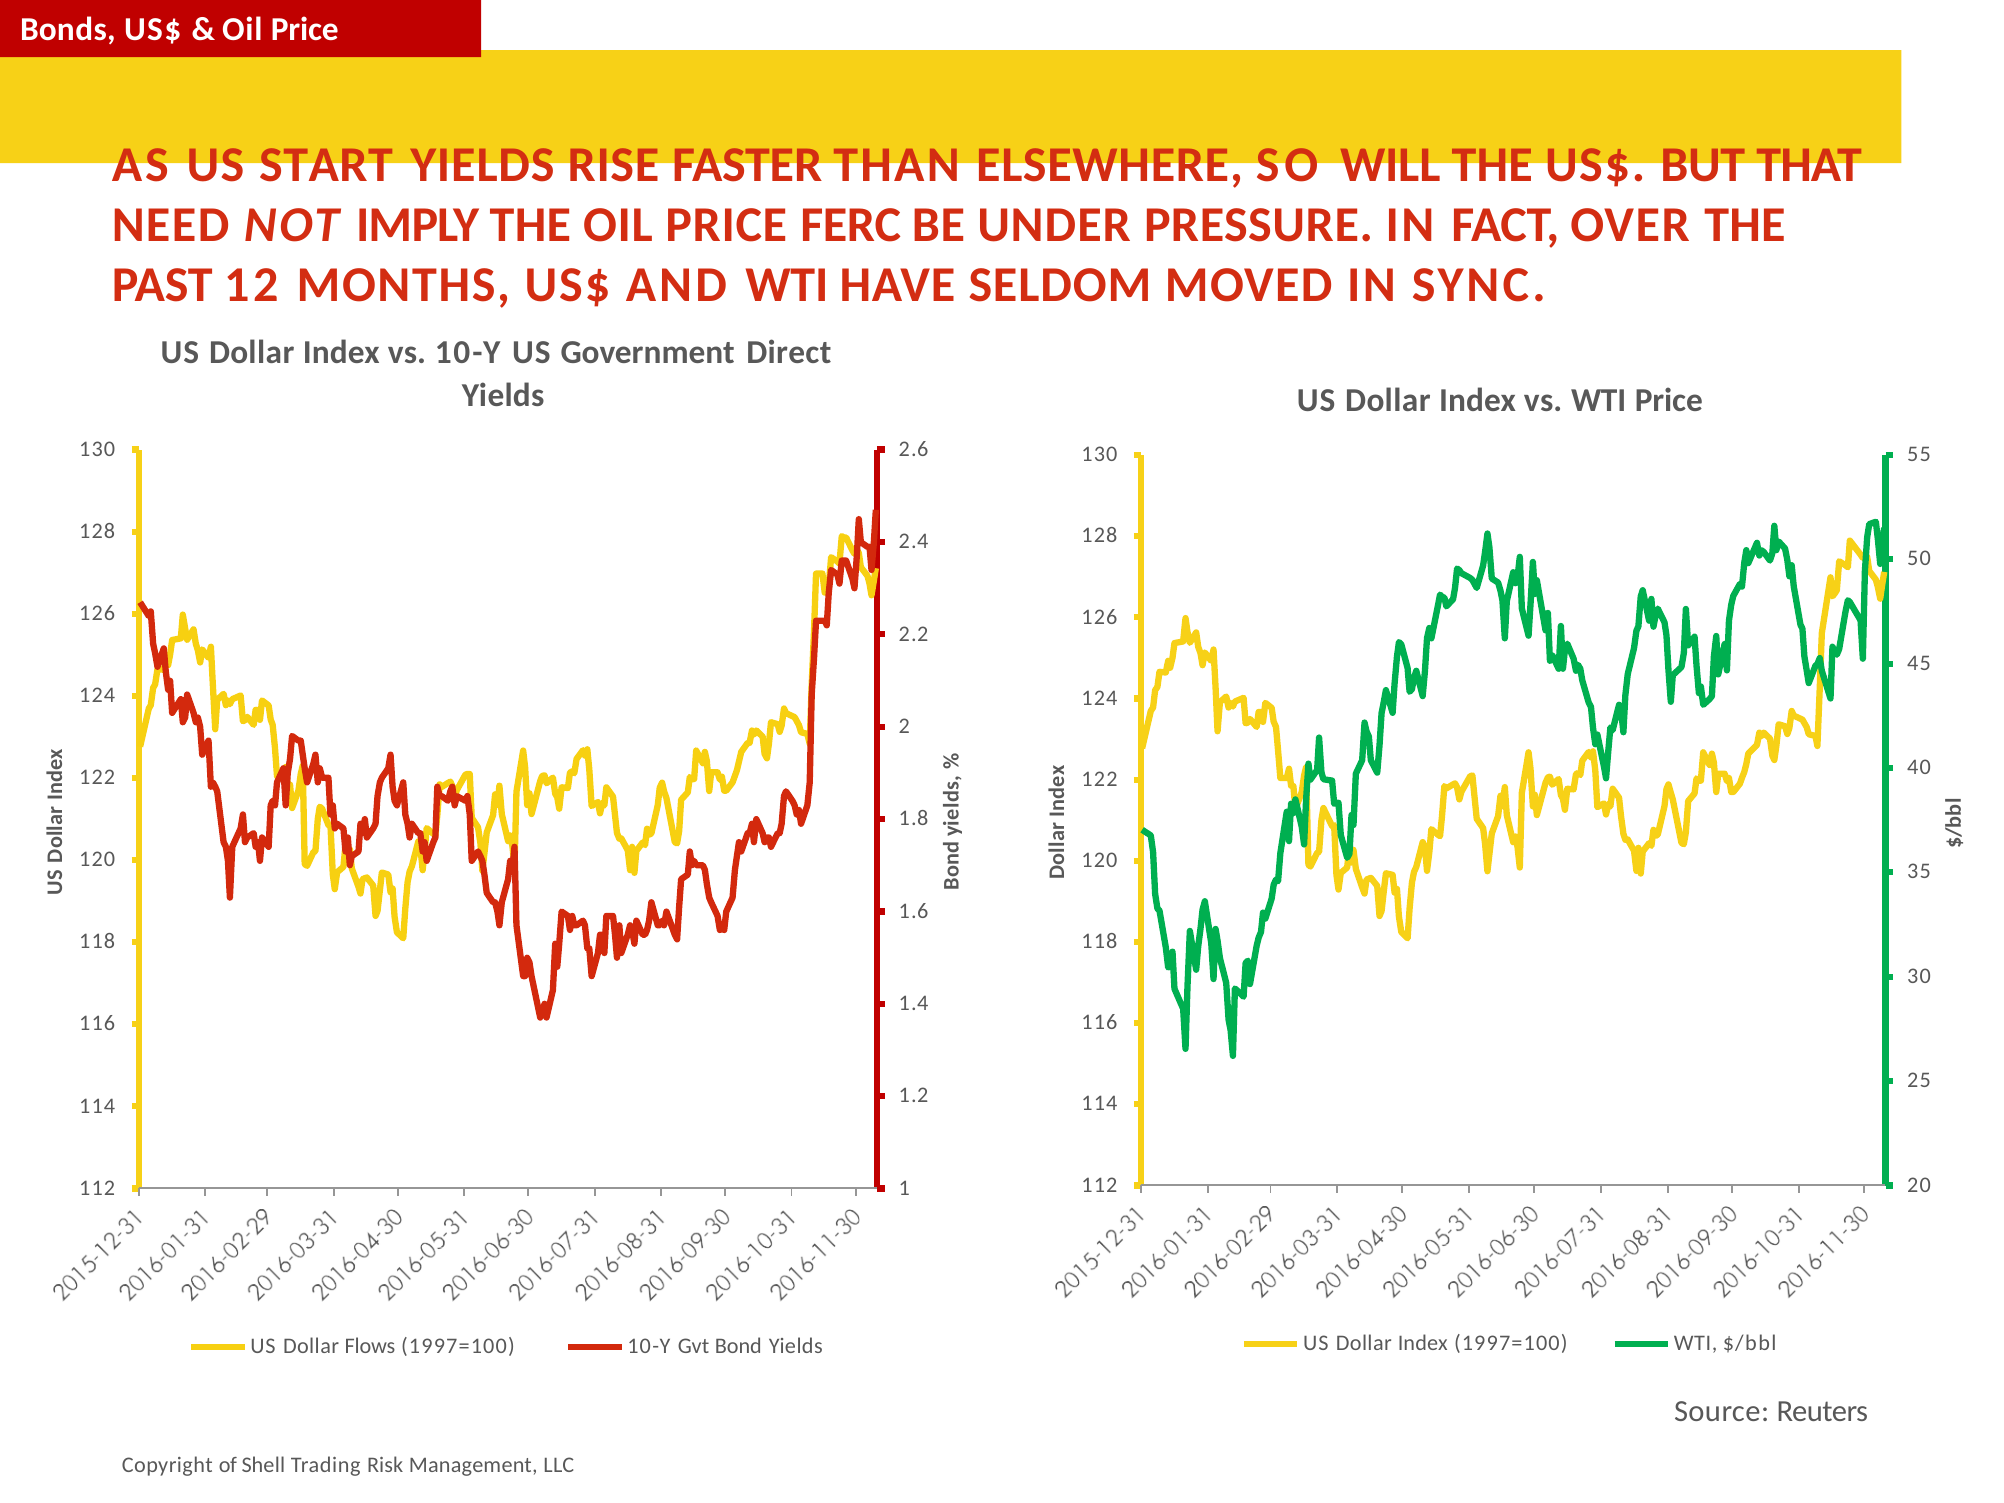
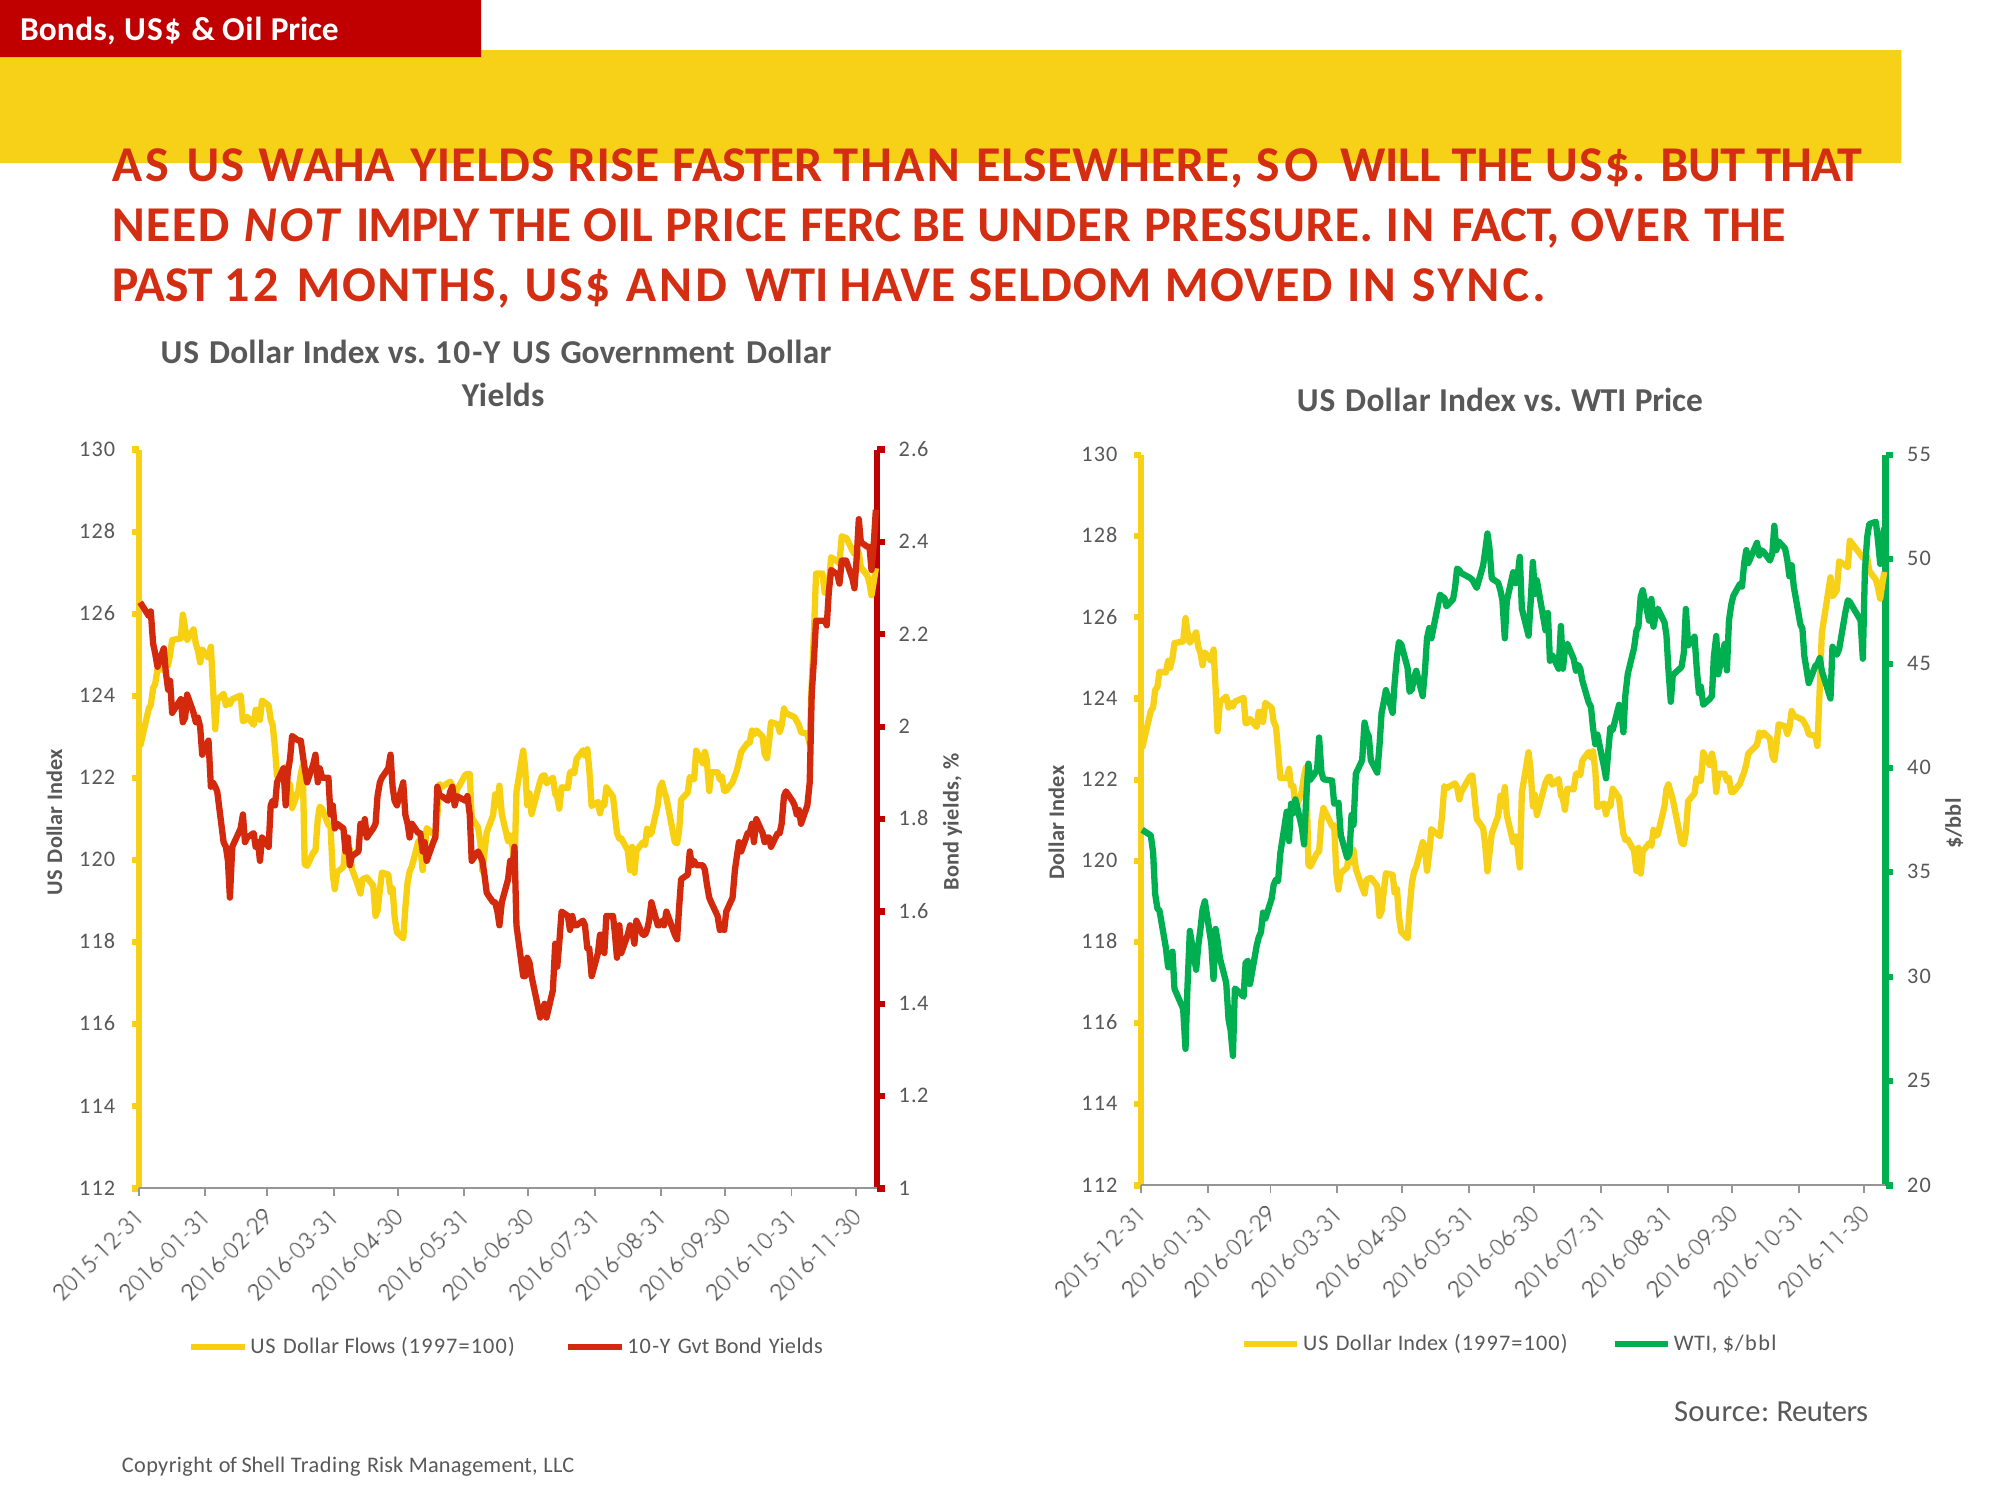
START: START -> WAHA
Government Direct: Direct -> Dollar
